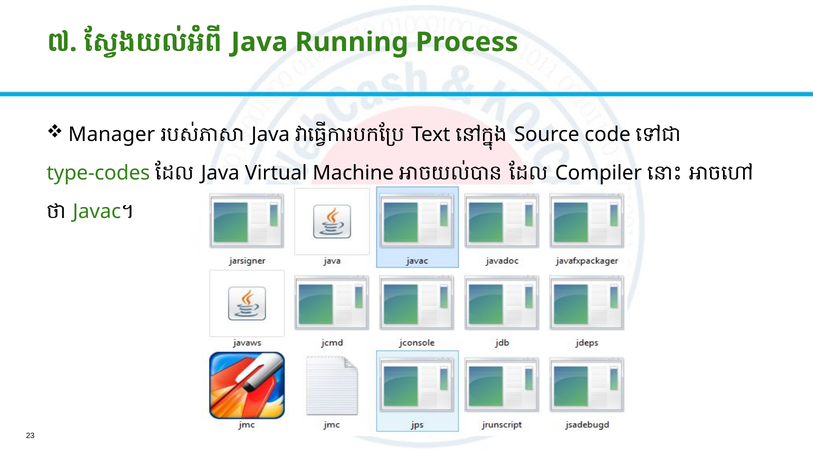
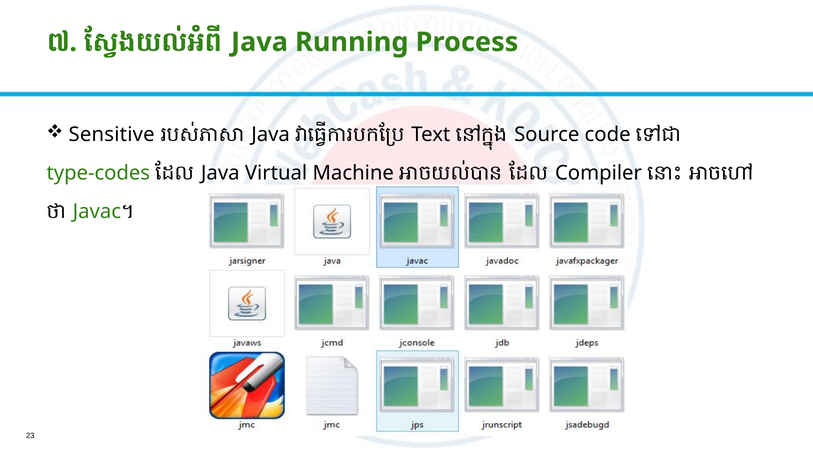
Manager: Manager -> Sensitive
